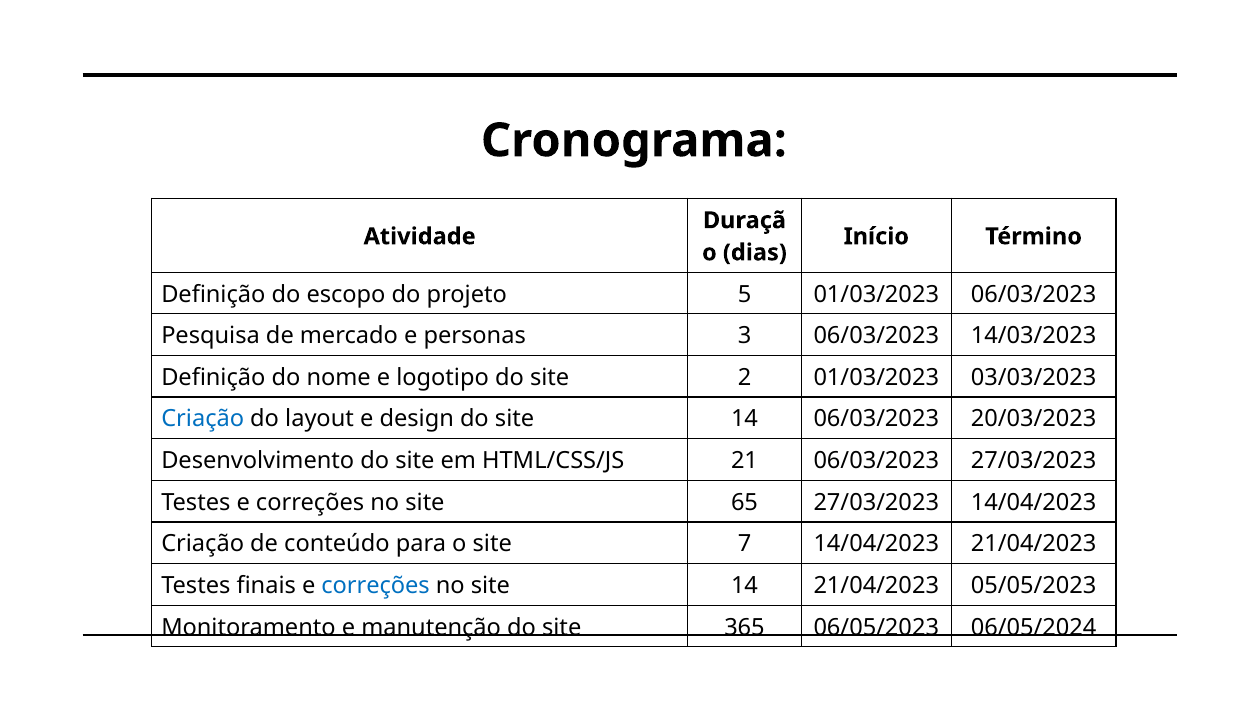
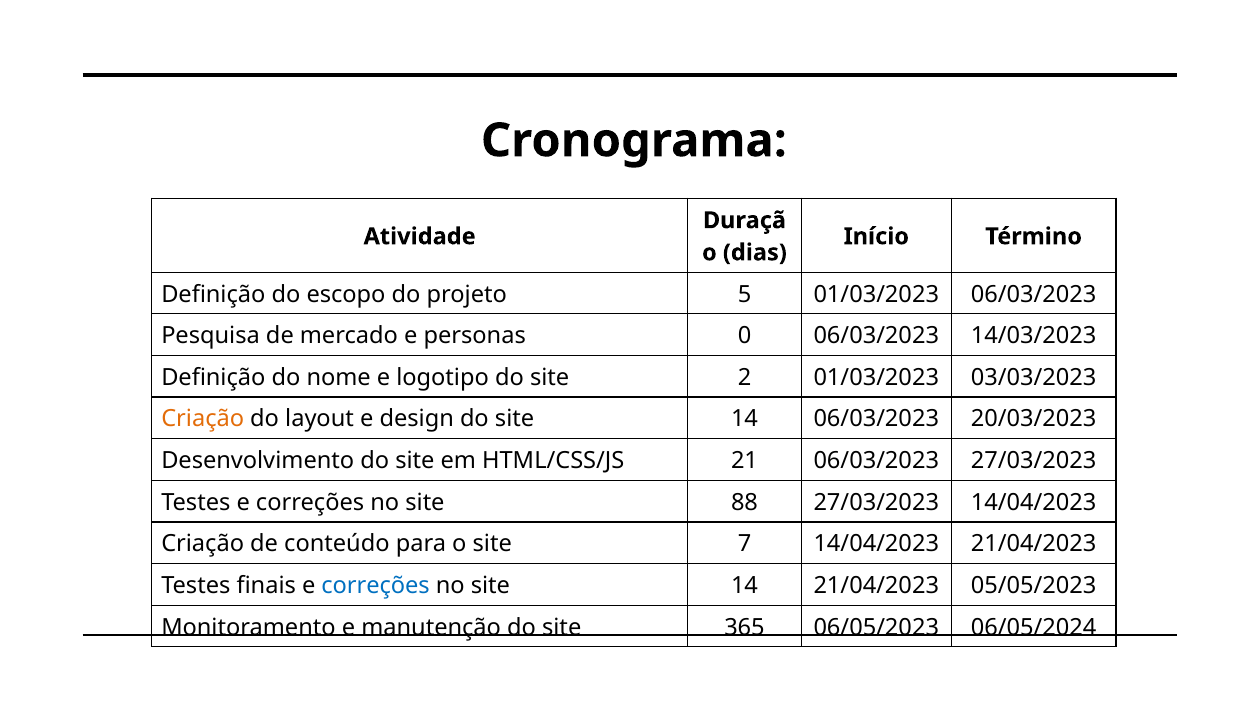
3: 3 -> 0
Criação at (203, 419) colour: blue -> orange
65: 65 -> 88
